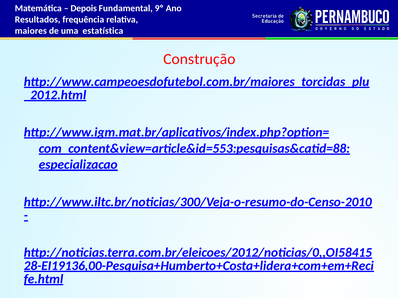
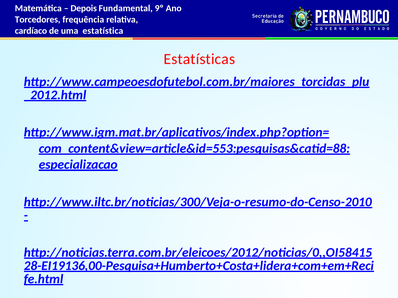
Resultados: Resultados -> Torcedores
maiores: maiores -> cardíaco
Construção: Construção -> Estatísticas
